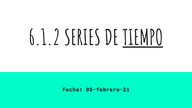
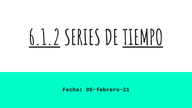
6.1.2 underline: none -> present
